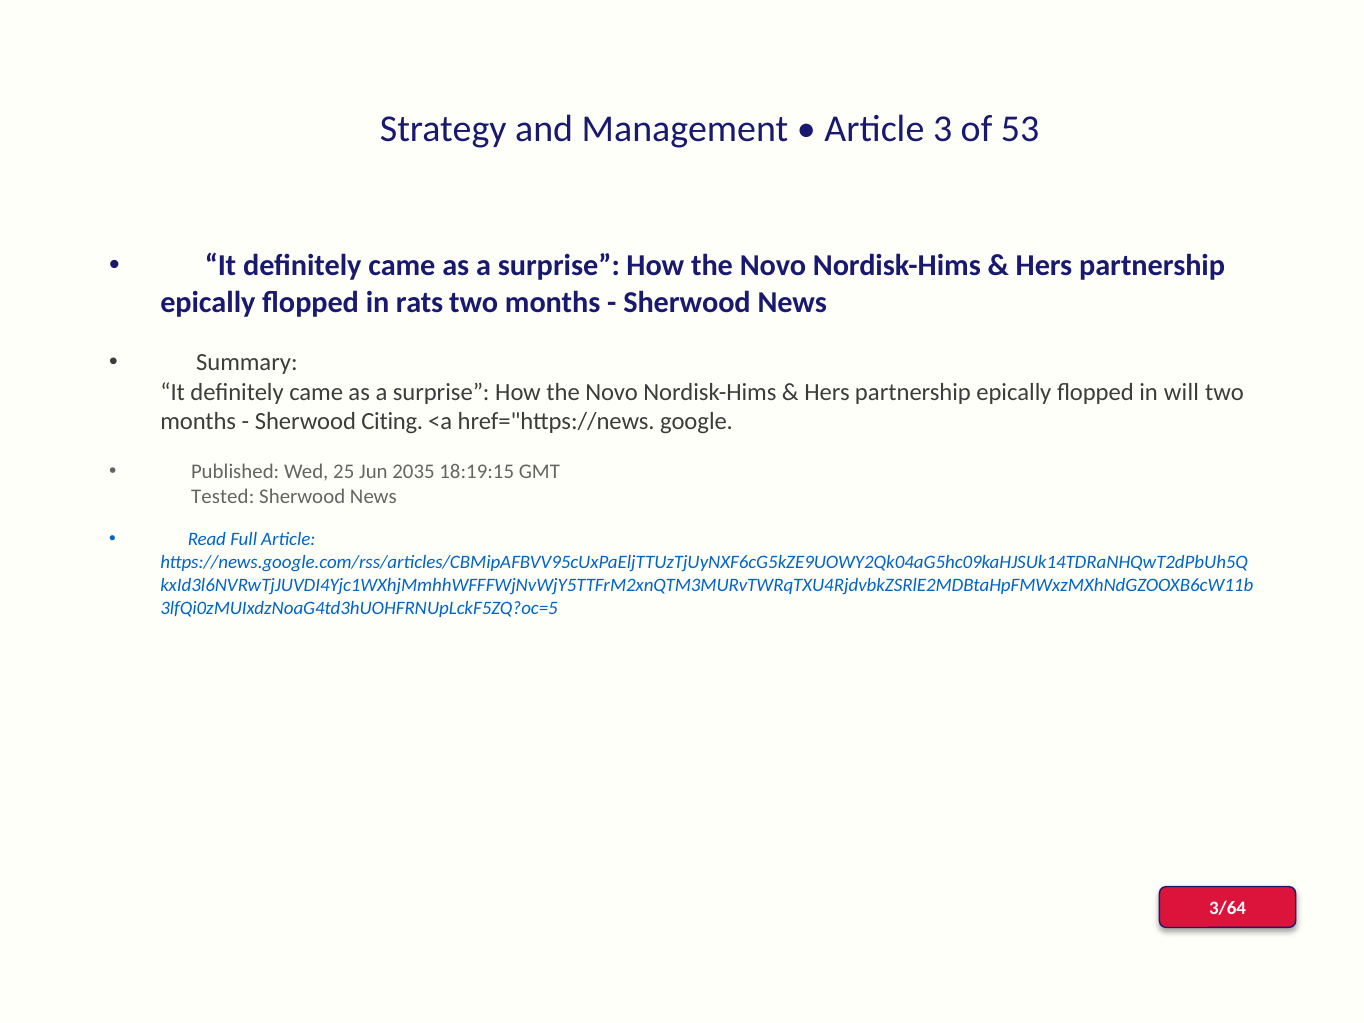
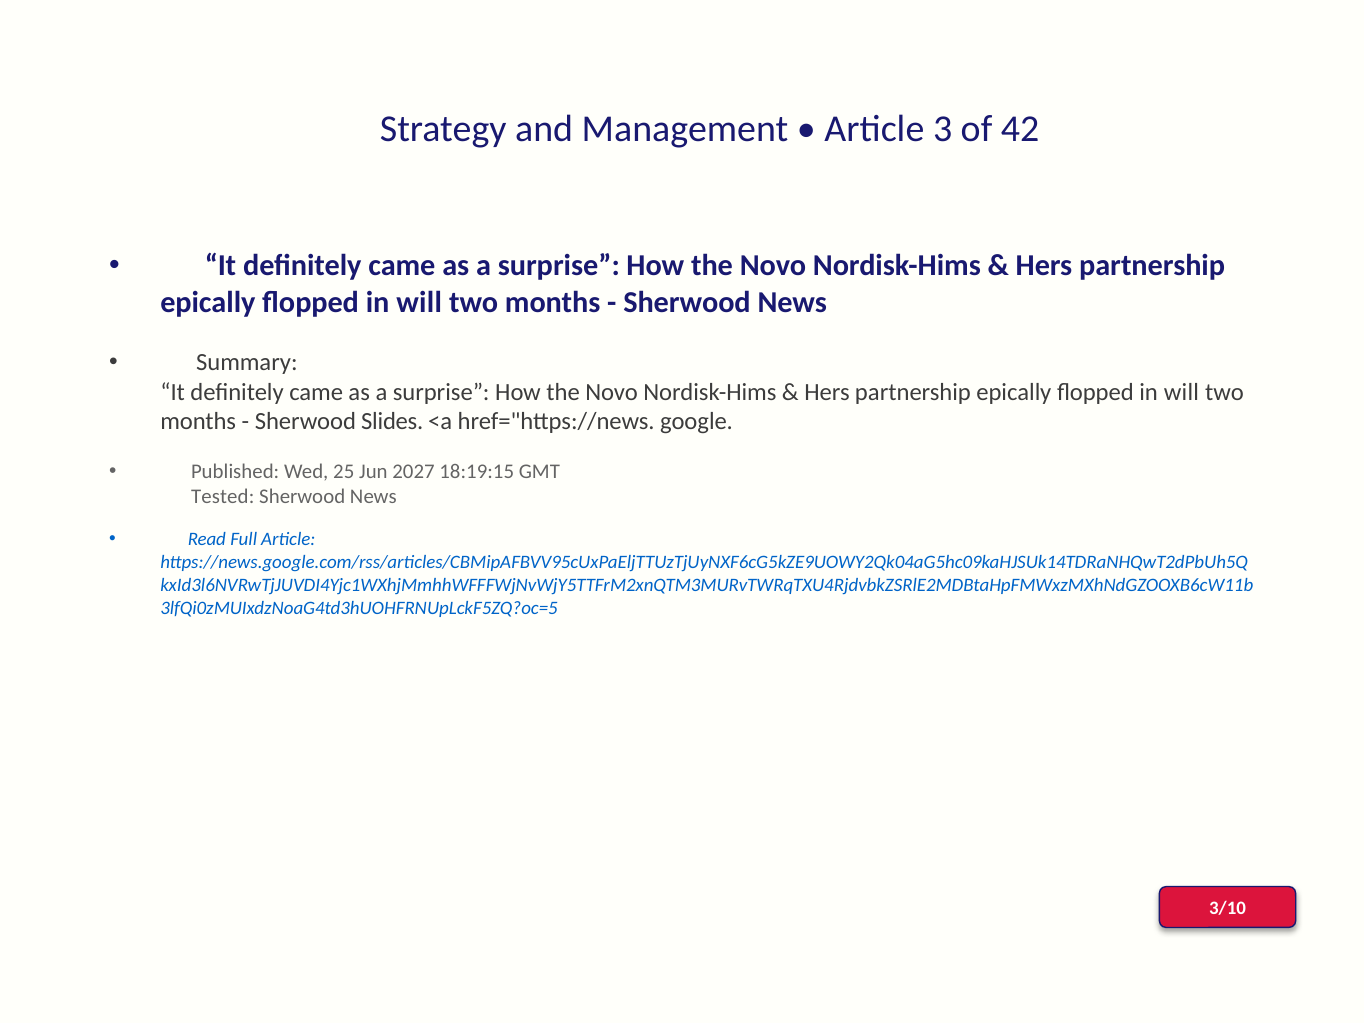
53: 53 -> 42
rats at (419, 302): rats -> will
Citing: Citing -> Slides
2035: 2035 -> 2027
3/64: 3/64 -> 3/10
